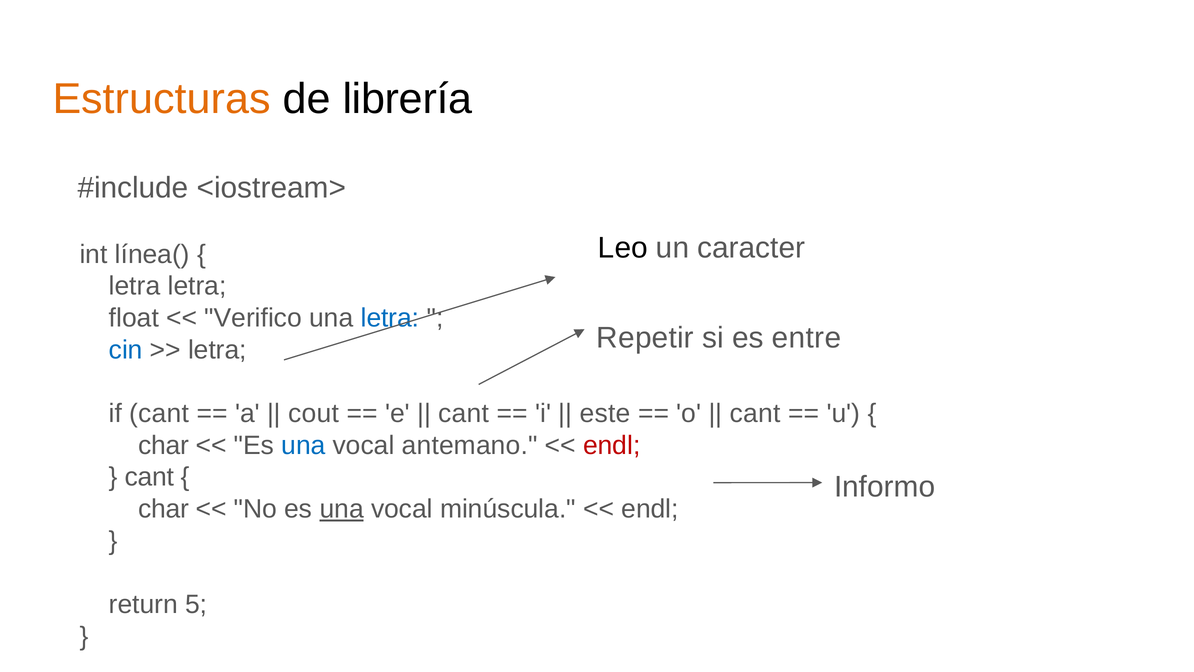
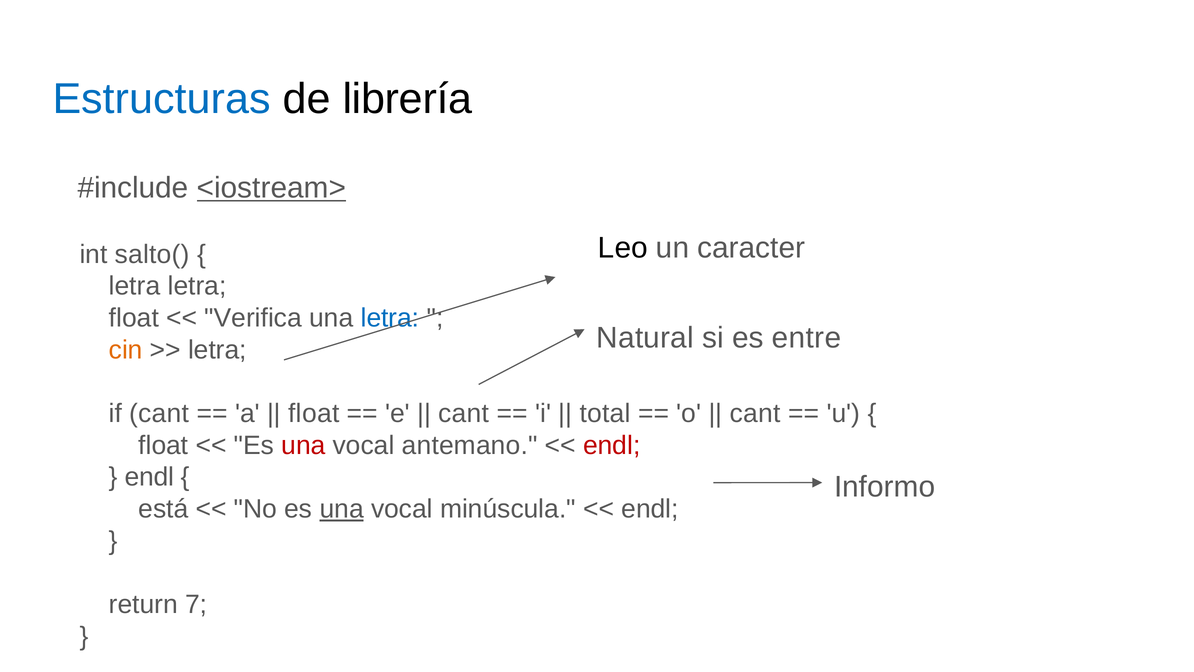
Estructuras colour: orange -> blue
<iostream> underline: none -> present
línea(: línea( -> salto(
Verifico: Verifico -> Verifica
Repetir: Repetir -> Natural
cin colour: blue -> orange
cout at (314, 413): cout -> float
este: este -> total
char at (163, 445): char -> float
una at (303, 445) colour: blue -> red
cant at (149, 477): cant -> endl
char at (163, 509): char -> está
5: 5 -> 7
